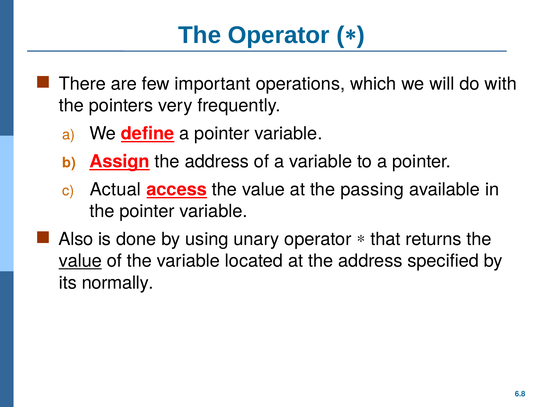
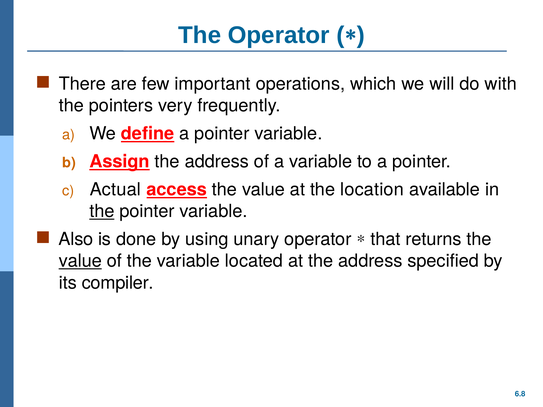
passing: passing -> location
the at (102, 211) underline: none -> present
normally: normally -> compiler
